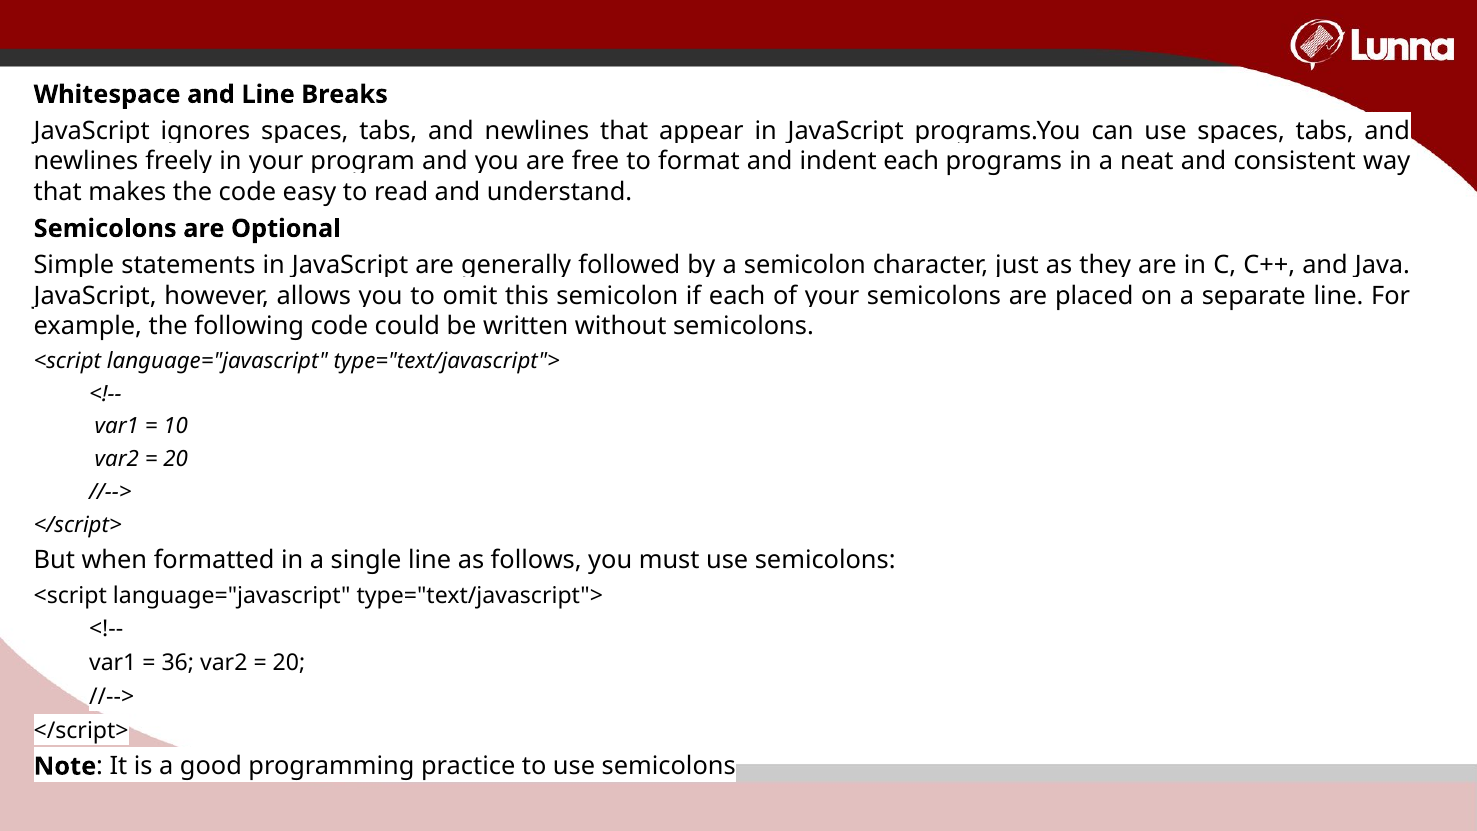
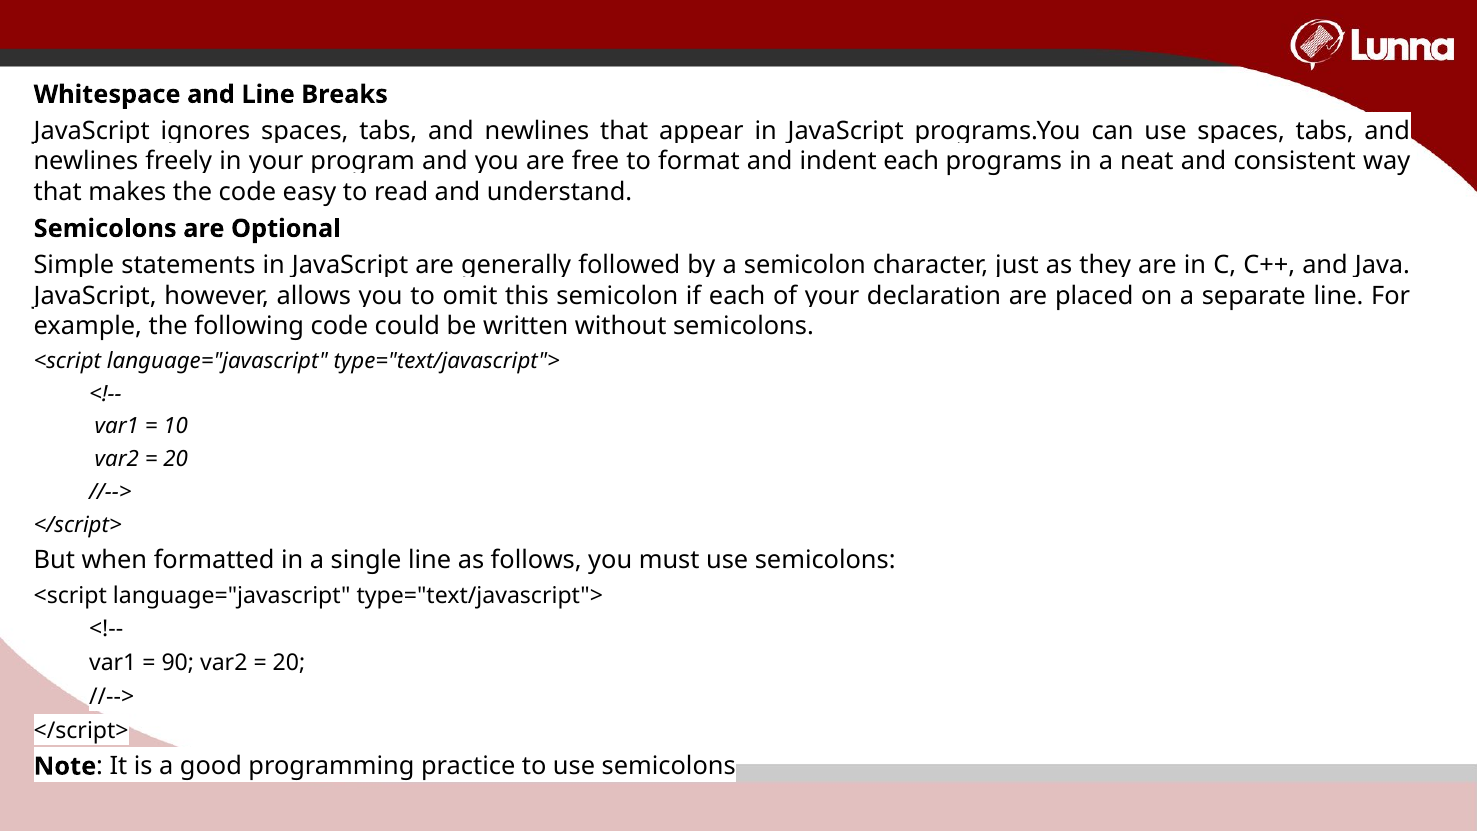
your semicolons: semicolons -> declaration
36: 36 -> 90
